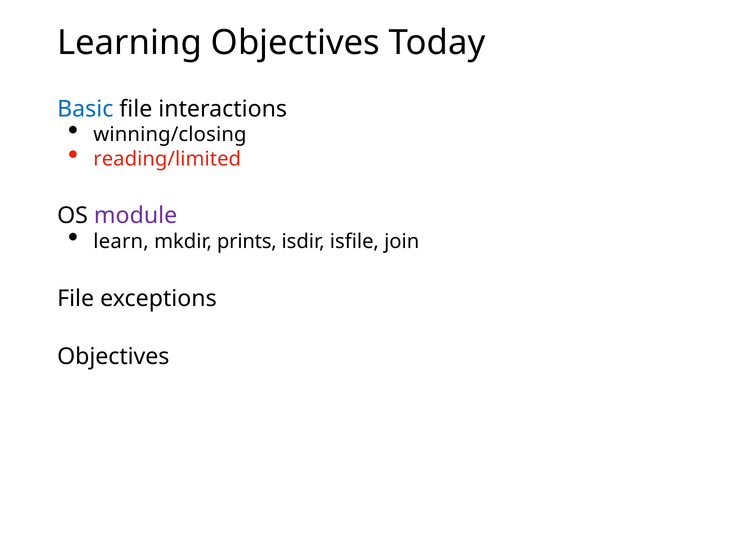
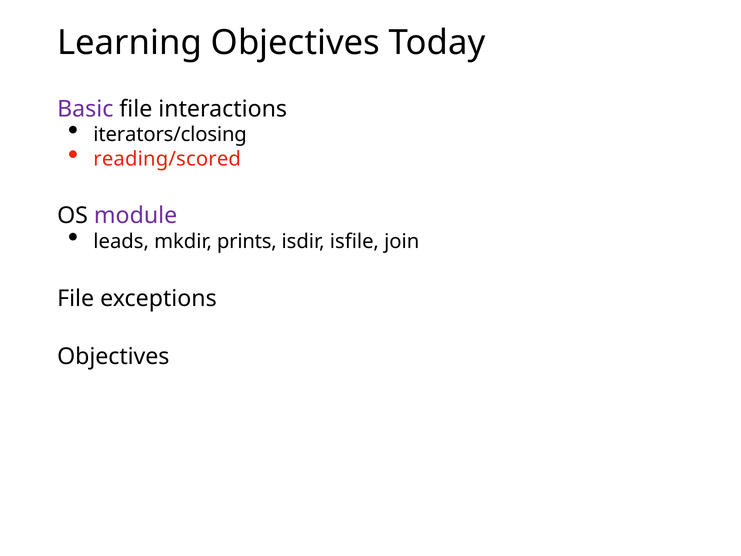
Basic colour: blue -> purple
winning/closing: winning/closing -> iterators/closing
reading/limited: reading/limited -> reading/scored
learn: learn -> leads
